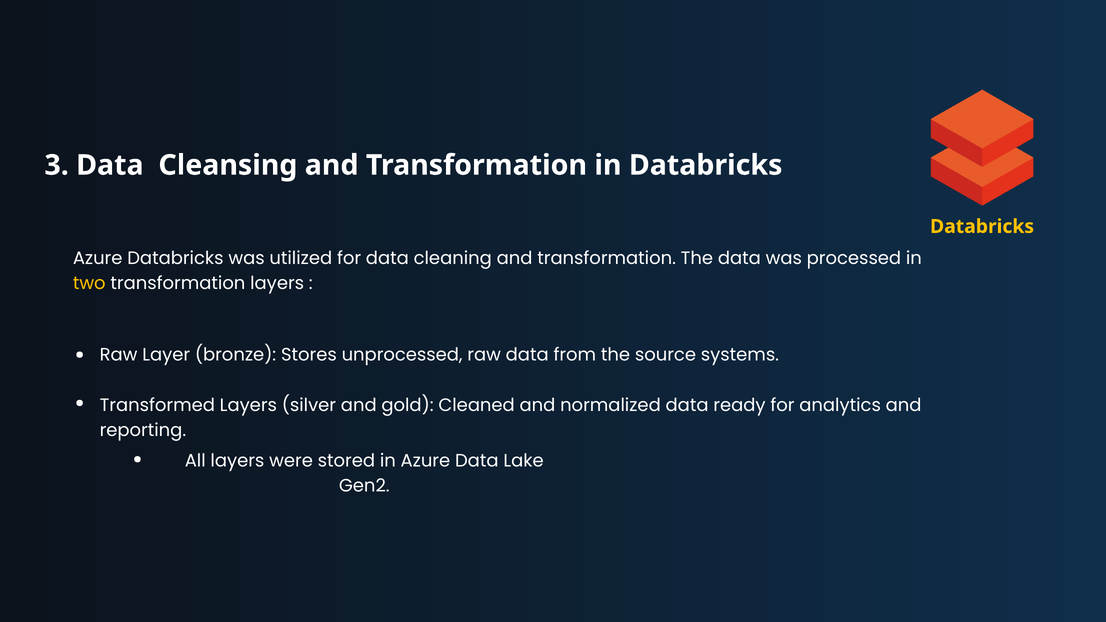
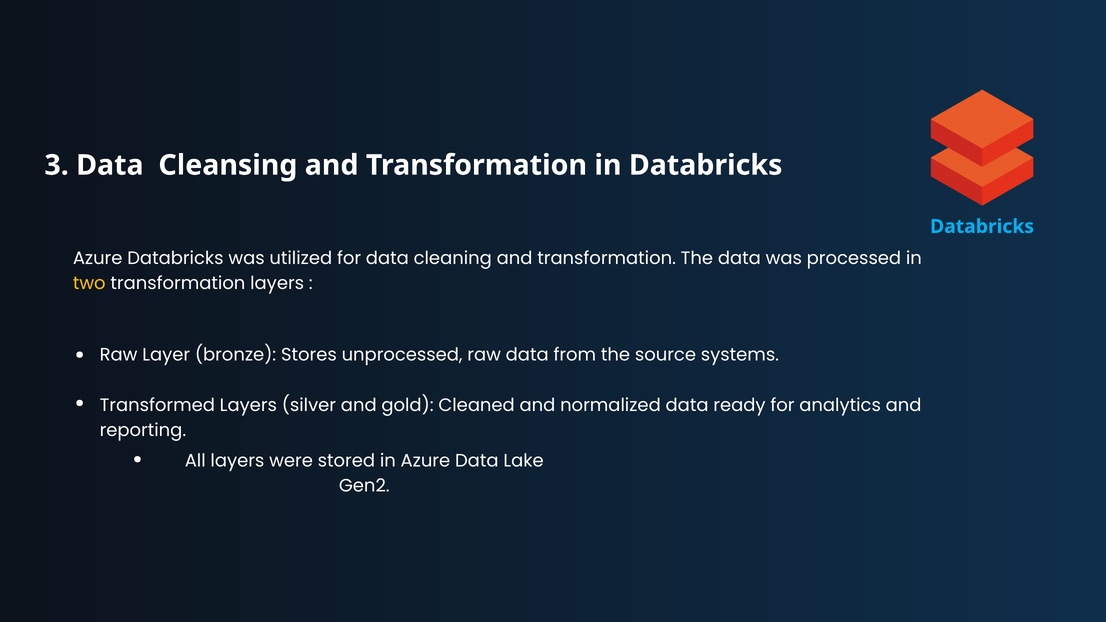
Databricks at (982, 227) colour: yellow -> light blue
